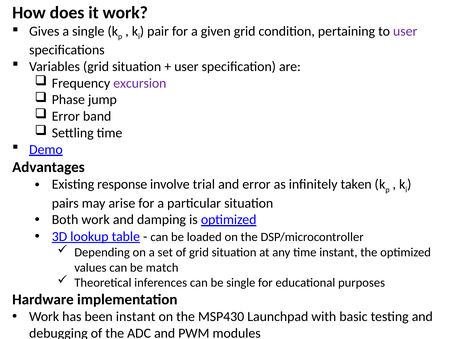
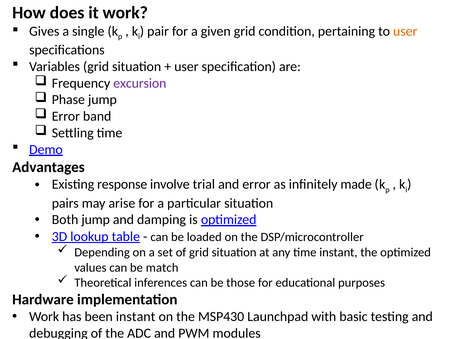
user at (405, 31) colour: purple -> orange
taken: taken -> made
Both work: work -> jump
be single: single -> those
